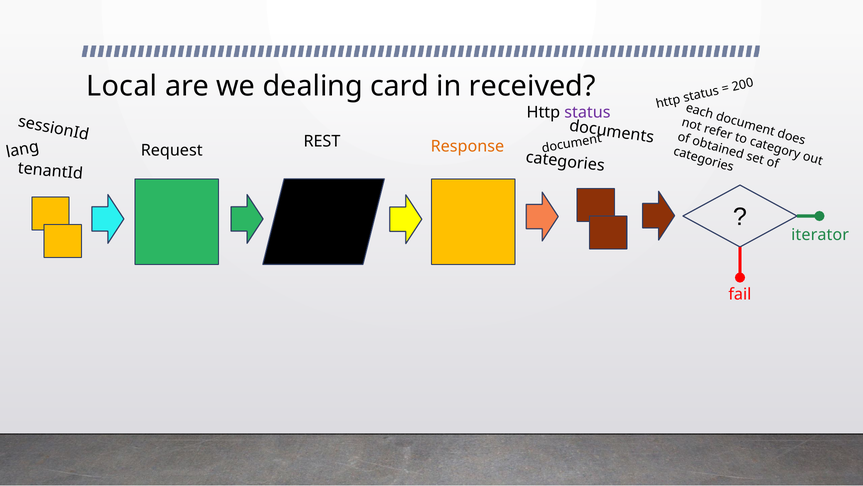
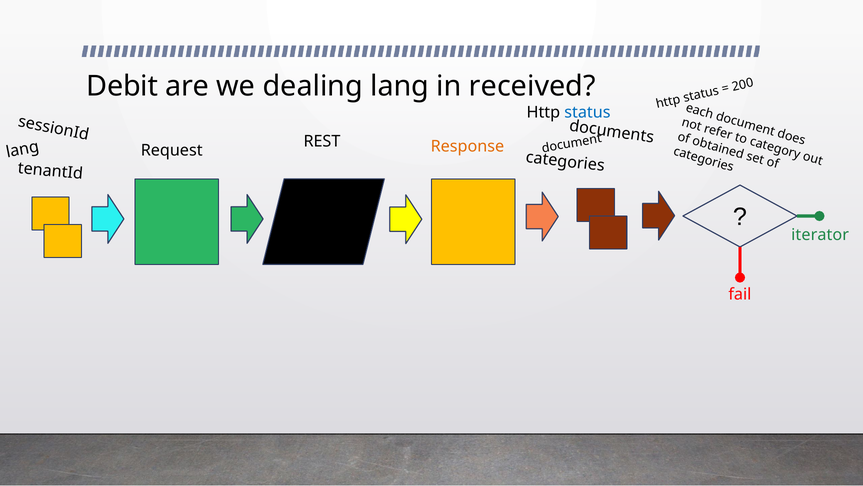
Local: Local -> Debit
card: card -> lang
status at (587, 112) colour: purple -> blue
